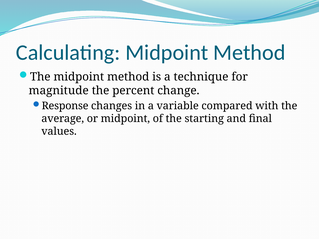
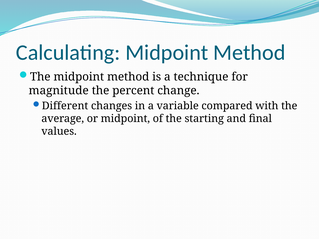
Response: Response -> Different
